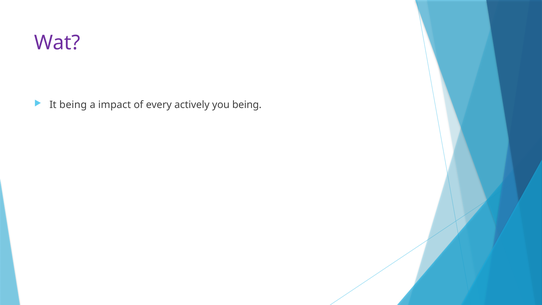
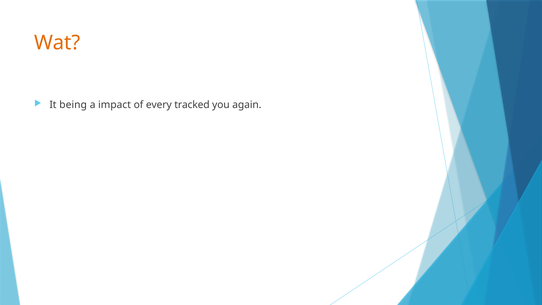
Wat colour: purple -> orange
actively: actively -> tracked
you being: being -> again
